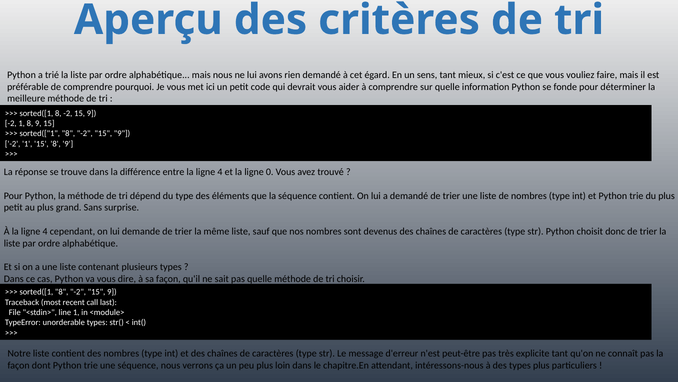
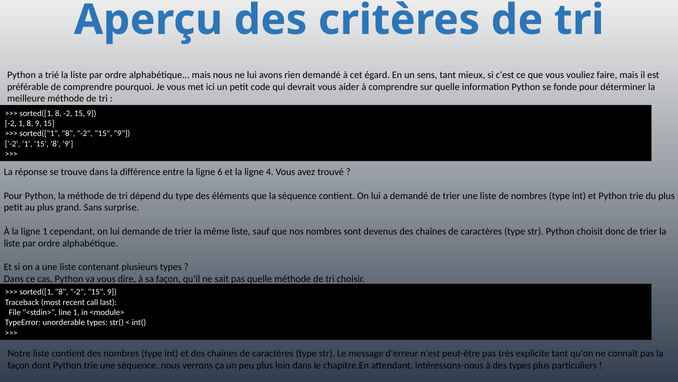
entre la ligne 4: 4 -> 6
0: 0 -> 4
À la ligne 4: 4 -> 1
